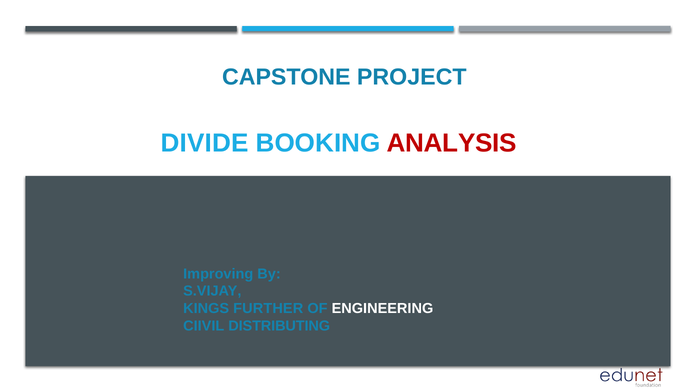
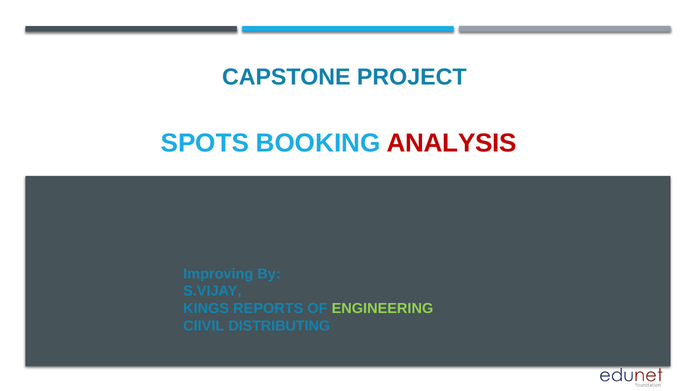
DIVIDE: DIVIDE -> SPOTS
FURTHER: FURTHER -> REPORTS
ENGINEERING colour: white -> light green
